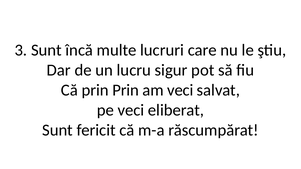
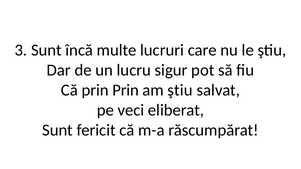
am veci: veci -> ştiu
